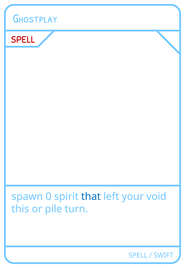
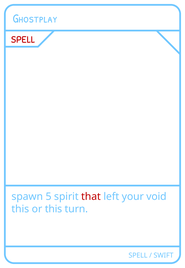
0: 0 -> 5
that colour: blue -> red
or pile: pile -> this
